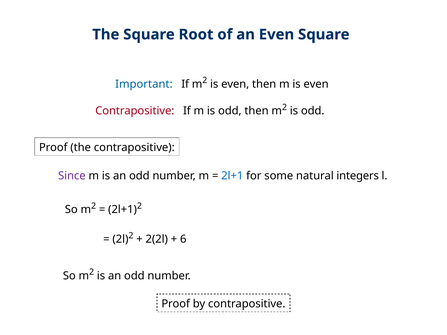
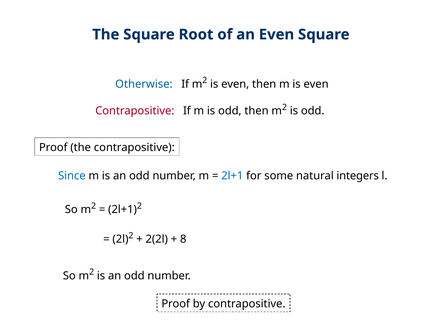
Important: Important -> Otherwise
Since colour: purple -> blue
6: 6 -> 8
